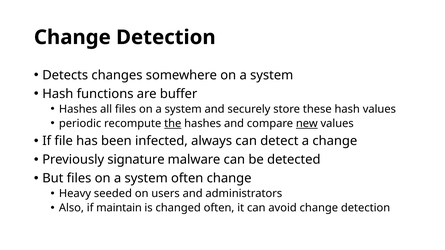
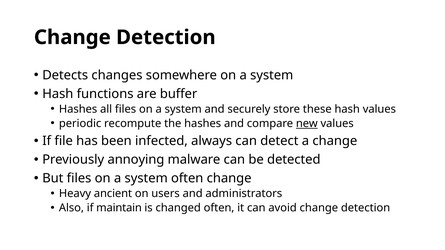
the underline: present -> none
signature: signature -> annoying
seeded: seeded -> ancient
